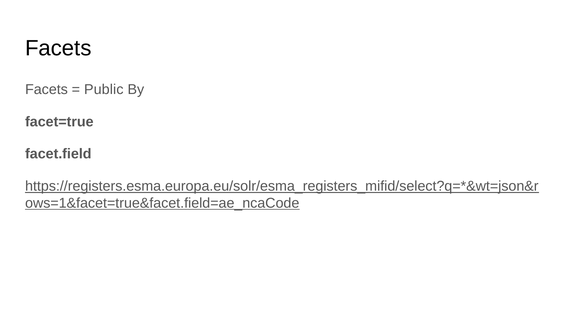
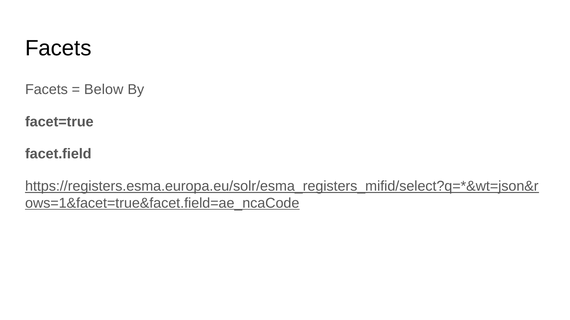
Public: Public -> Below
